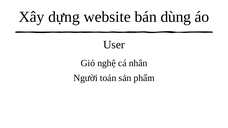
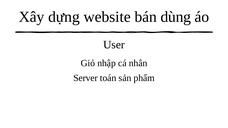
nghệ: nghệ -> nhập
Người: Người -> Server
